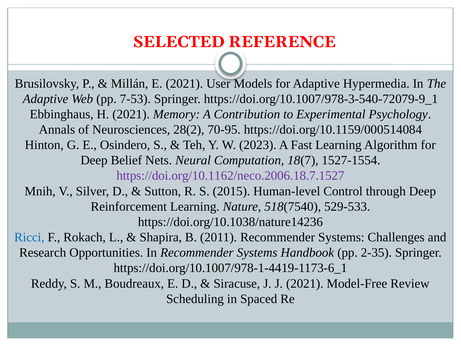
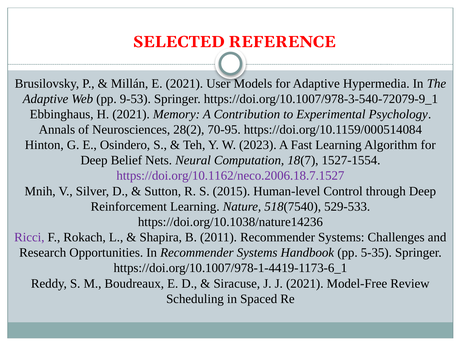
7-53: 7-53 -> 9-53
Ricci colour: blue -> purple
2-35: 2-35 -> 5-35
